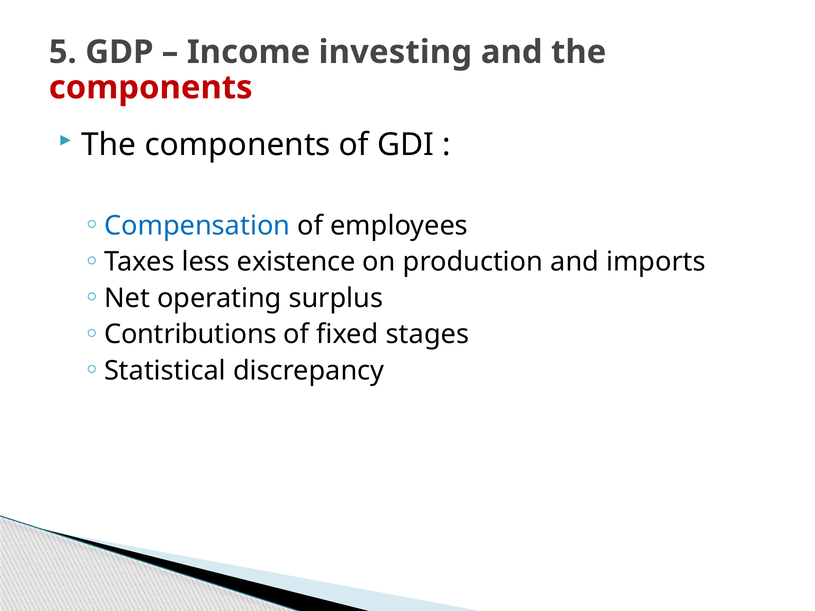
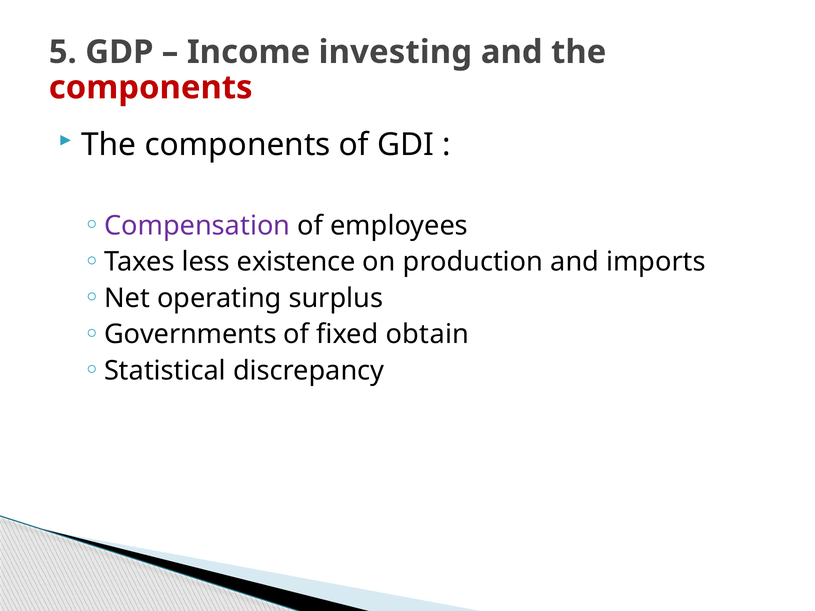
Compensation colour: blue -> purple
Contributions: Contributions -> Governments
stages: stages -> obtain
